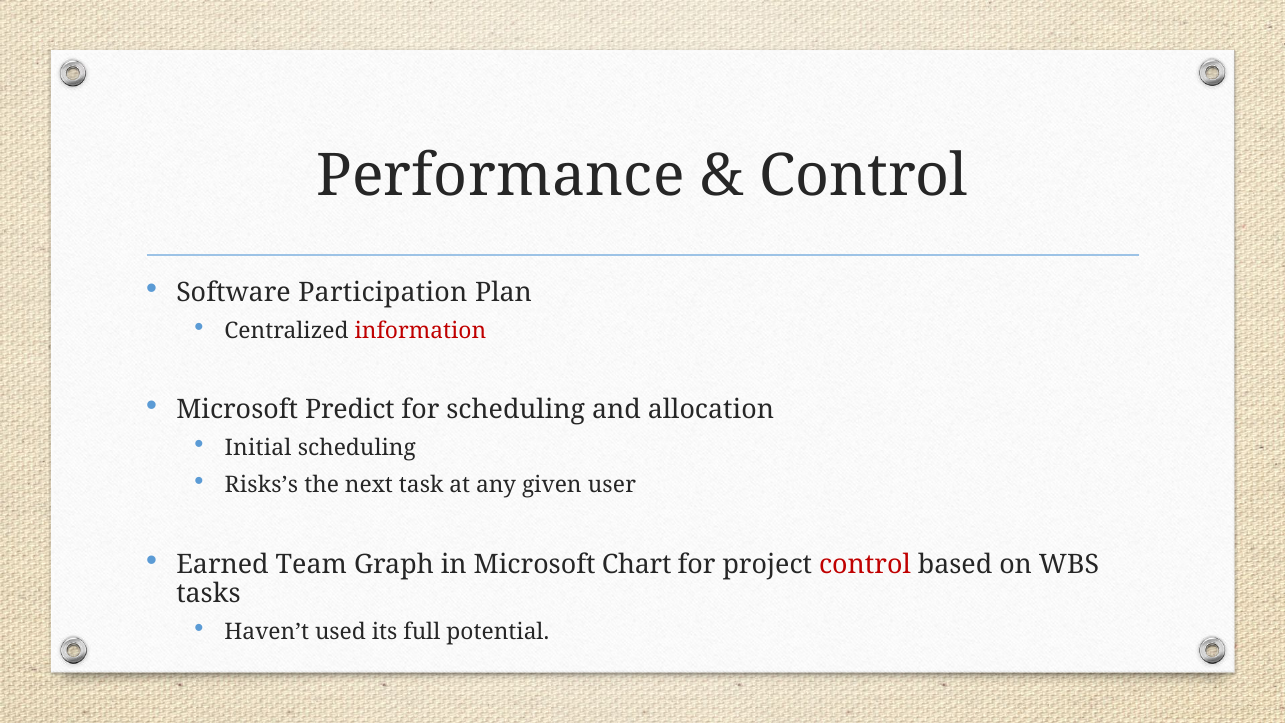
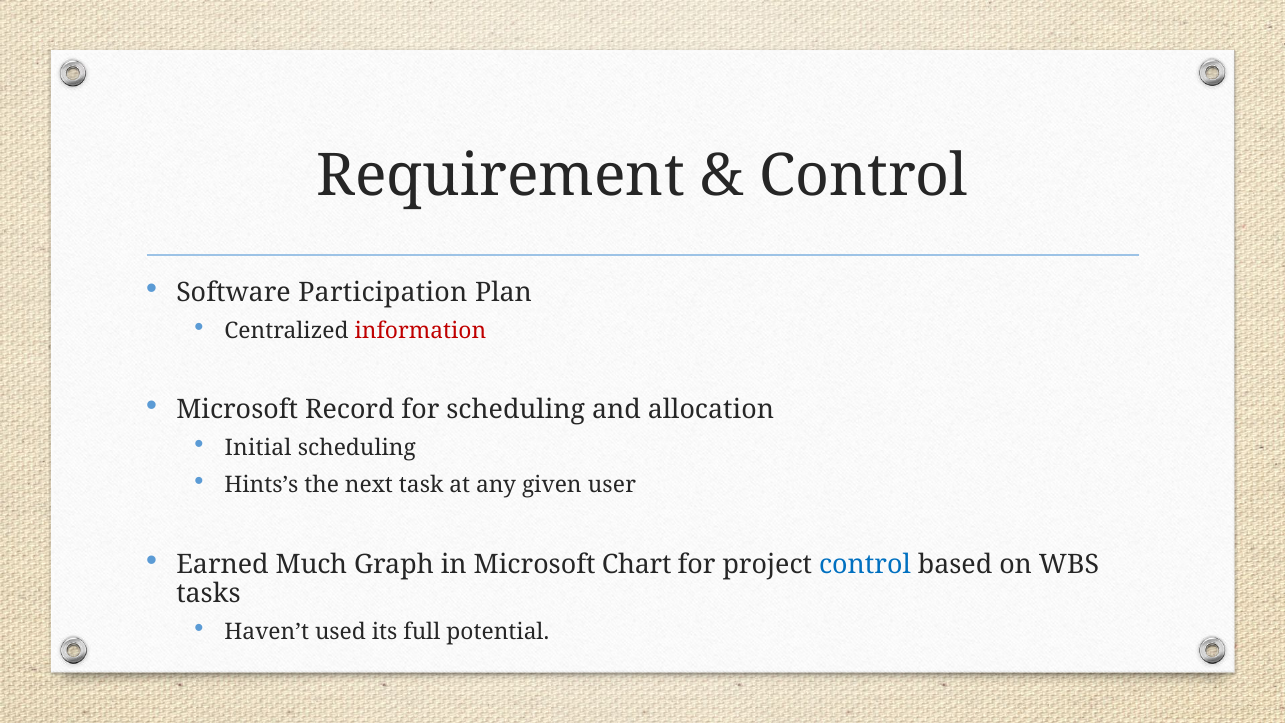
Performance: Performance -> Requirement
Predict: Predict -> Record
Risks’s: Risks’s -> Hints’s
Team: Team -> Much
control at (865, 564) colour: red -> blue
